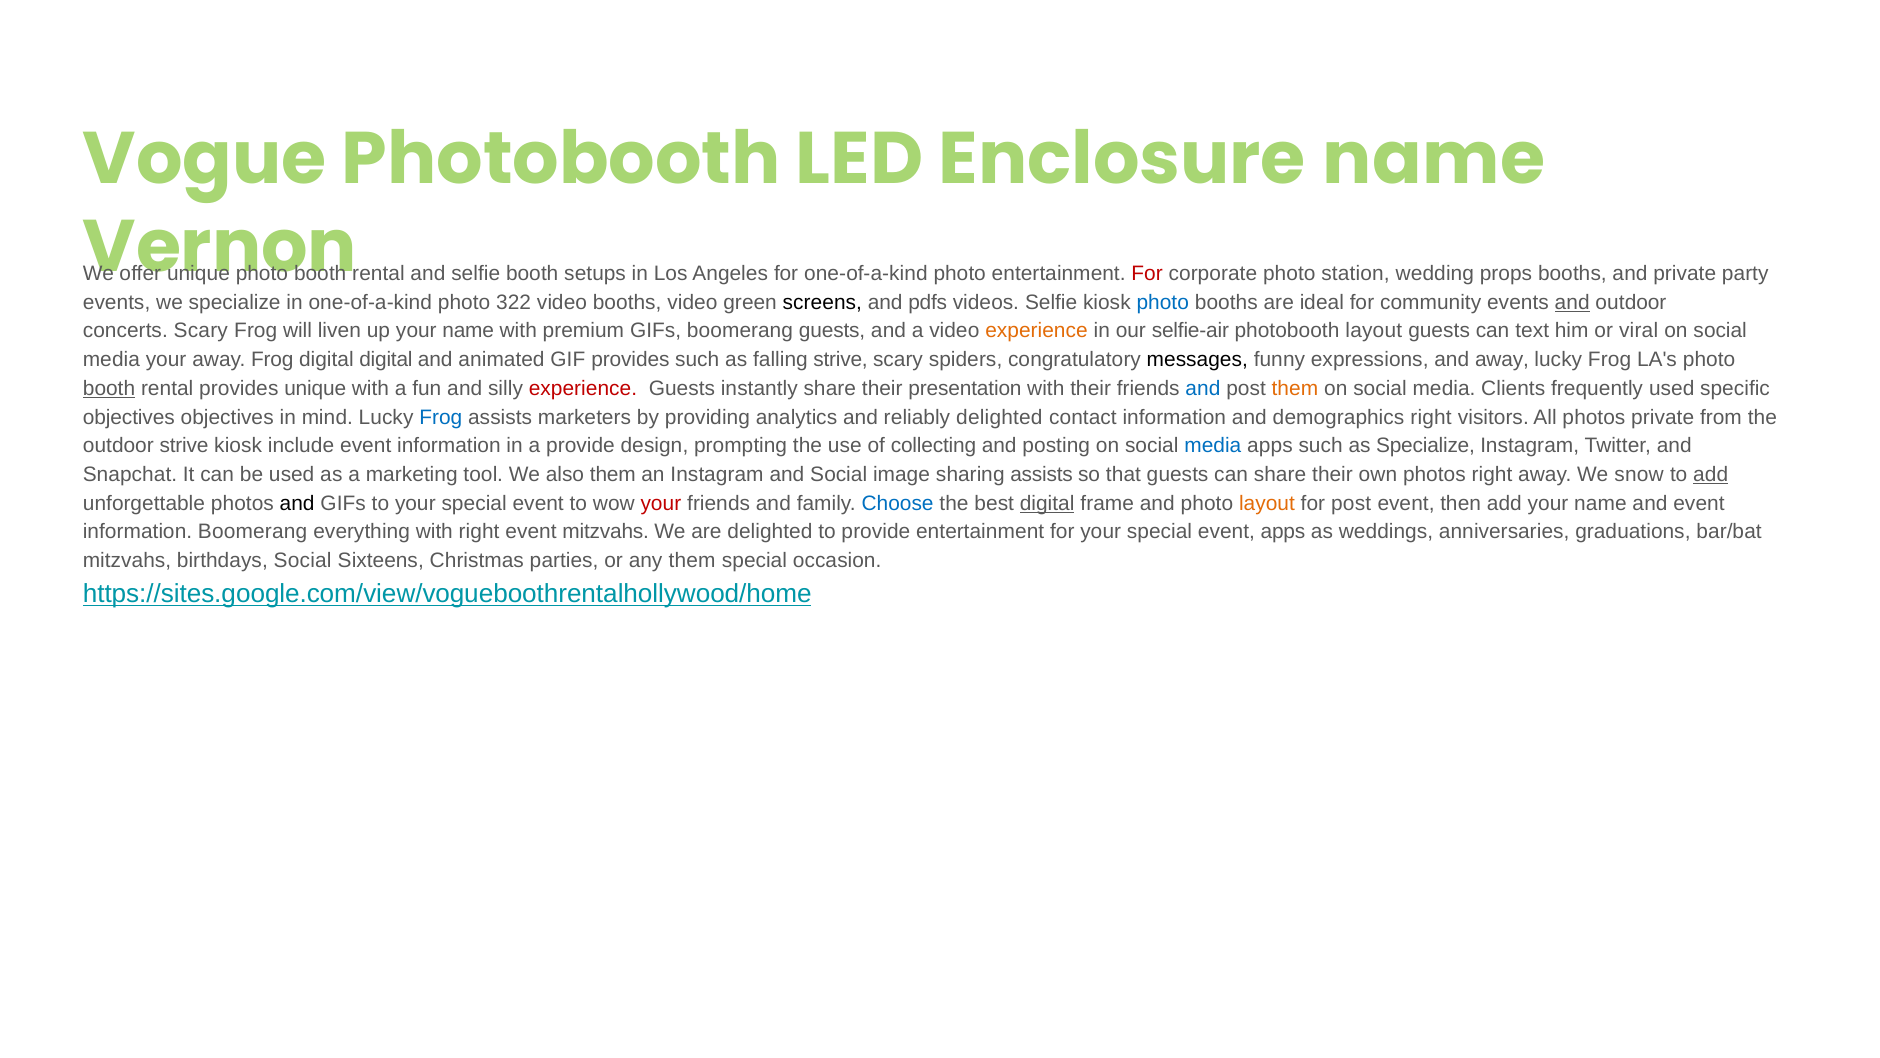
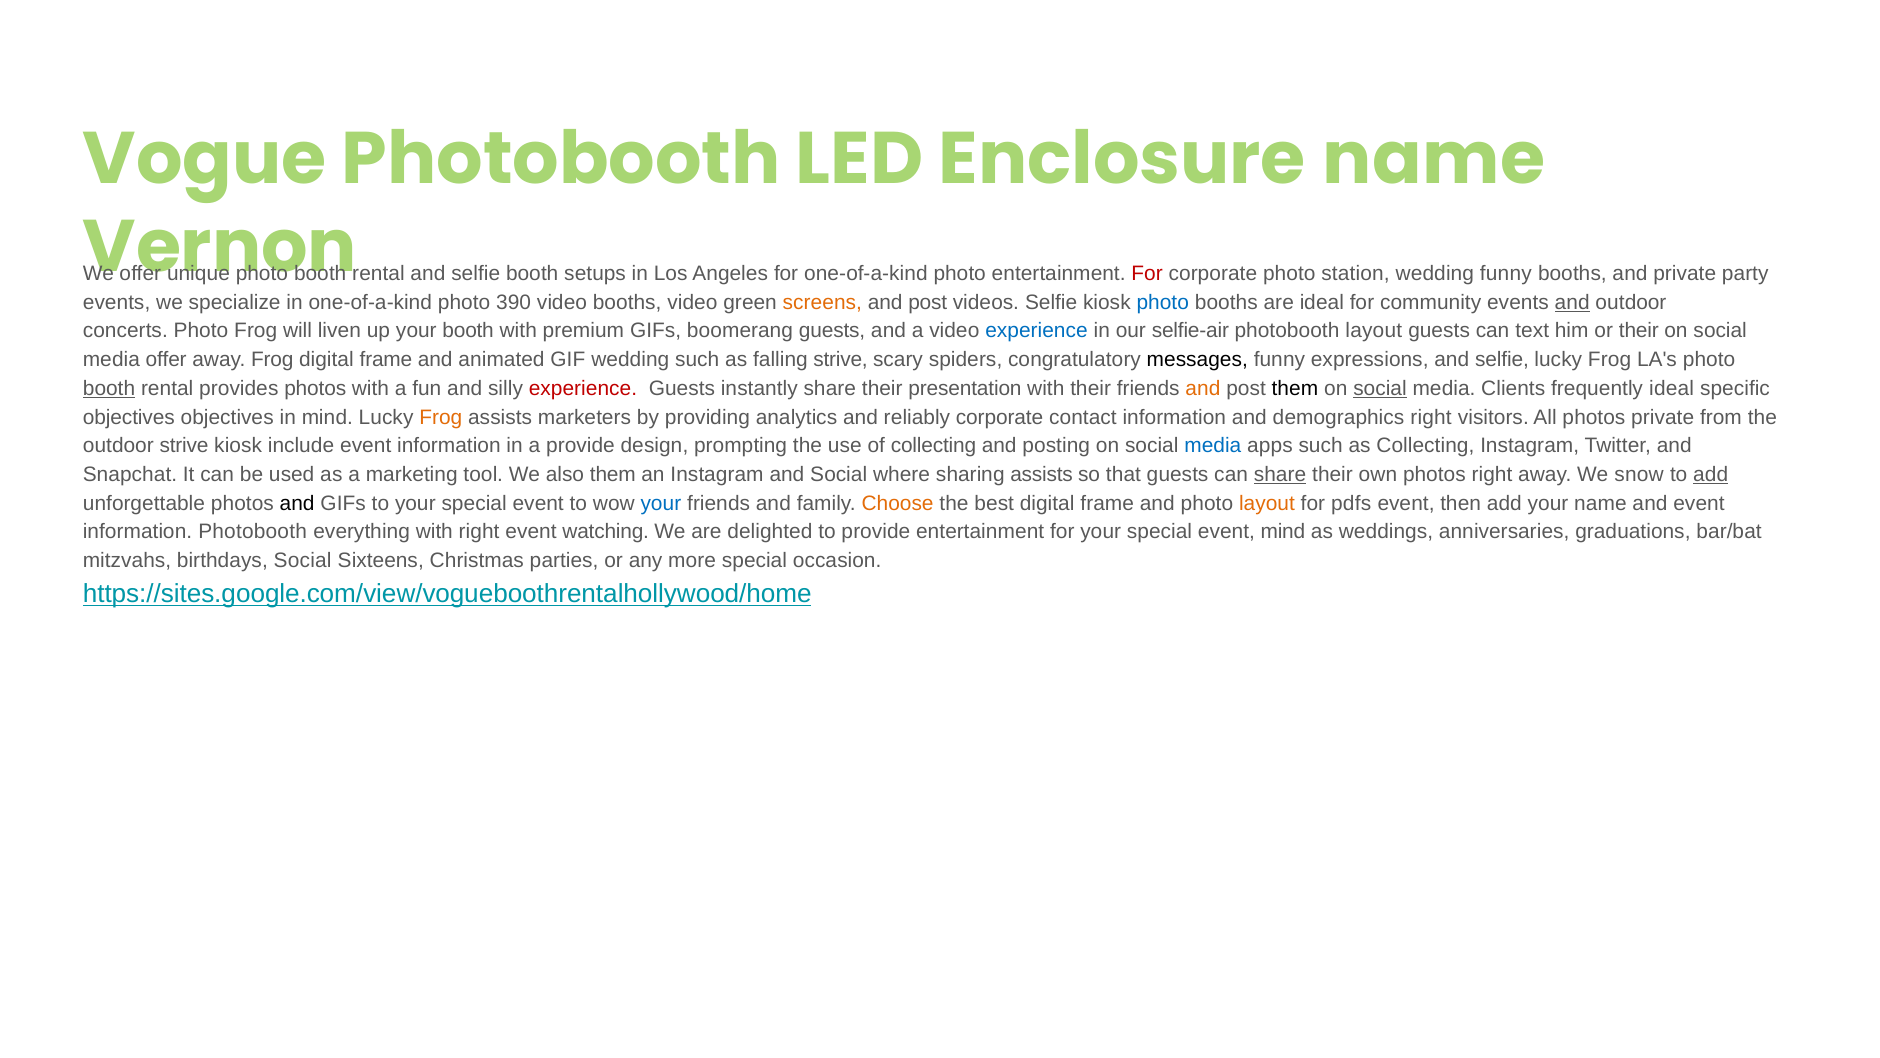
wedding props: props -> funny
322: 322 -> 390
screens colour: black -> orange
pdfs at (928, 302): pdfs -> post
concerts Scary: Scary -> Photo
up your name: name -> booth
experience at (1036, 331) colour: orange -> blue
or viral: viral -> their
media your: your -> offer
digital at (386, 360): digital -> frame
GIF provides: provides -> wedding
expressions and away: away -> selfie
provides unique: unique -> photos
and at (1203, 388) colour: blue -> orange
them at (1295, 388) colour: orange -> black
social at (1380, 388) underline: none -> present
frequently used: used -> ideal
Frog at (441, 417) colour: blue -> orange
reliably delighted: delighted -> corporate
as Specialize: Specialize -> Collecting
image: image -> where
share at (1280, 474) underline: none -> present
your at (661, 503) colour: red -> blue
Choose colour: blue -> orange
digital at (1047, 503) underline: present -> none
for post: post -> pdfs
information Boomerang: Boomerang -> Photobooth
event mitzvahs: mitzvahs -> watching
event apps: apps -> mind
any them: them -> more
